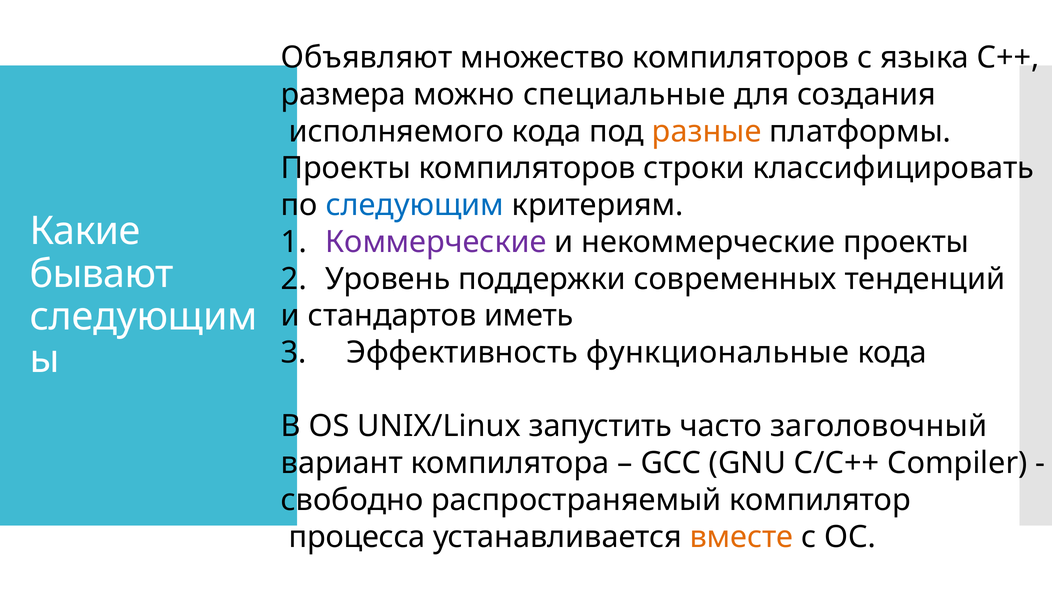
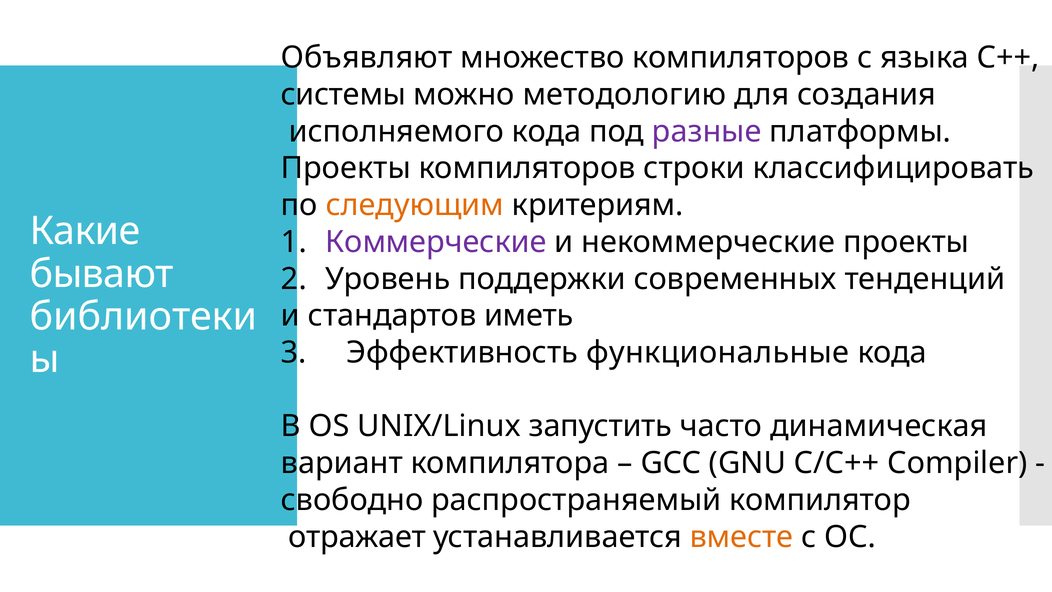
размера: размера -> системы
специальные: специальные -> методологию
разные colour: orange -> purple
следующим at (415, 205) colour: blue -> orange
следующим at (144, 317): следующим -> библиотеки
заголовочный: заголовочный -> динамическая
процесса: процесса -> отражает
